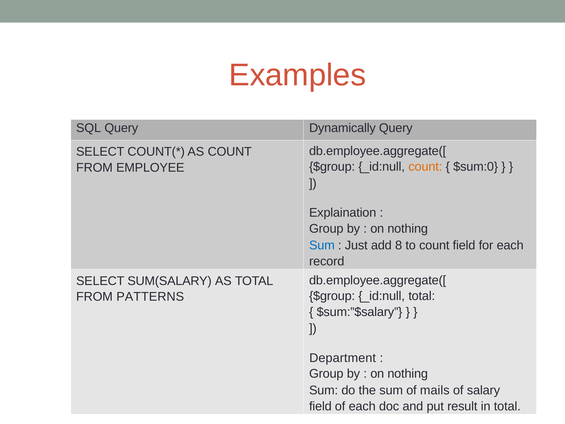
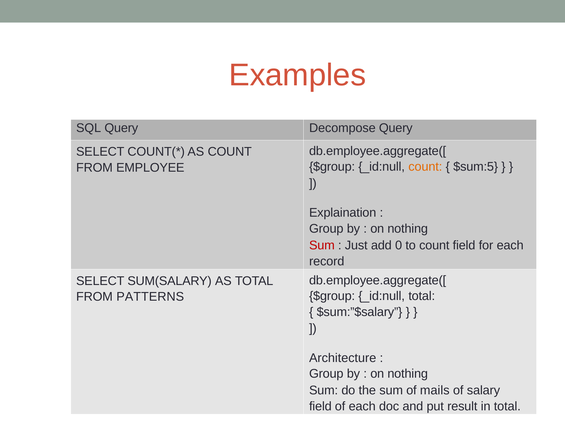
Dynamically: Dynamically -> Decompose
$sum:0: $sum:0 -> $sum:5
Sum at (322, 245) colour: blue -> red
8: 8 -> 0
Department: Department -> Architecture
